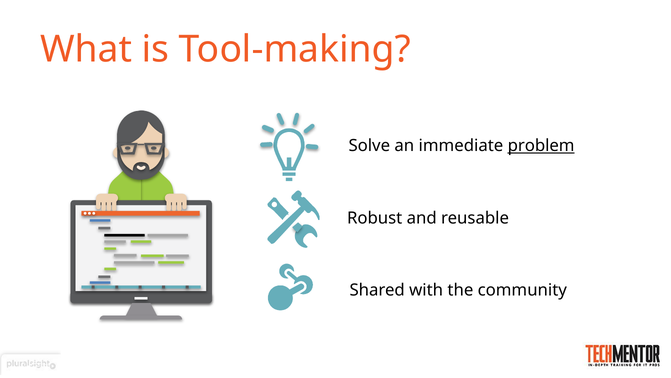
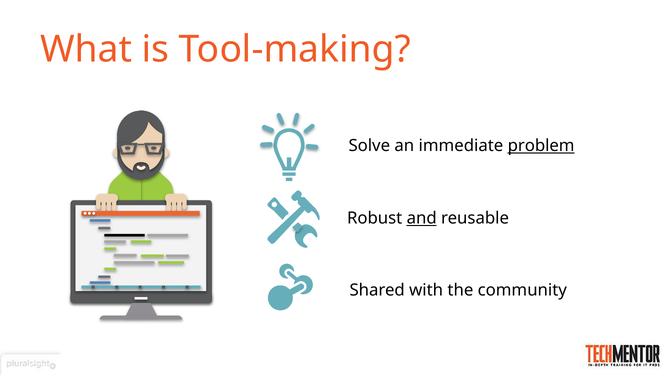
and underline: none -> present
